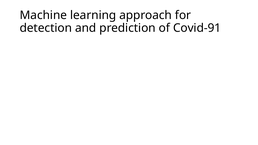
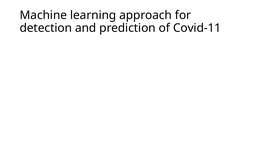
Covid-91: Covid-91 -> Covid-11
